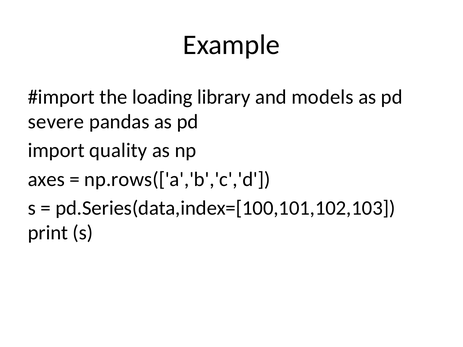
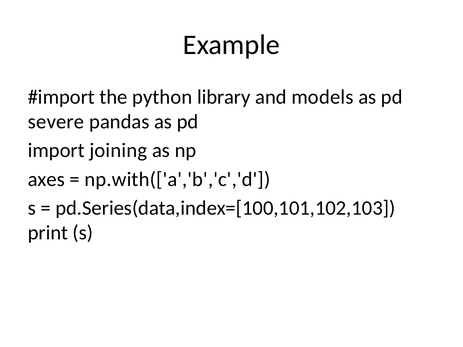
loading: loading -> python
quality: quality -> joining
np.rows(['a','b','c','d: np.rows(['a','b','c','d -> np.with(['a','b','c','d
